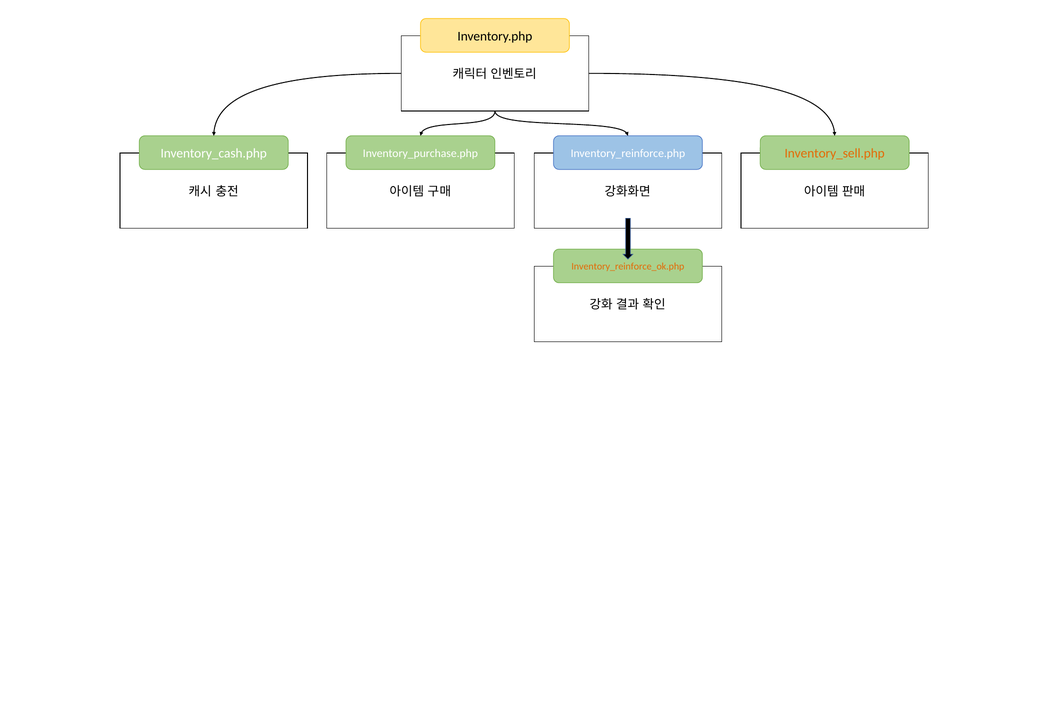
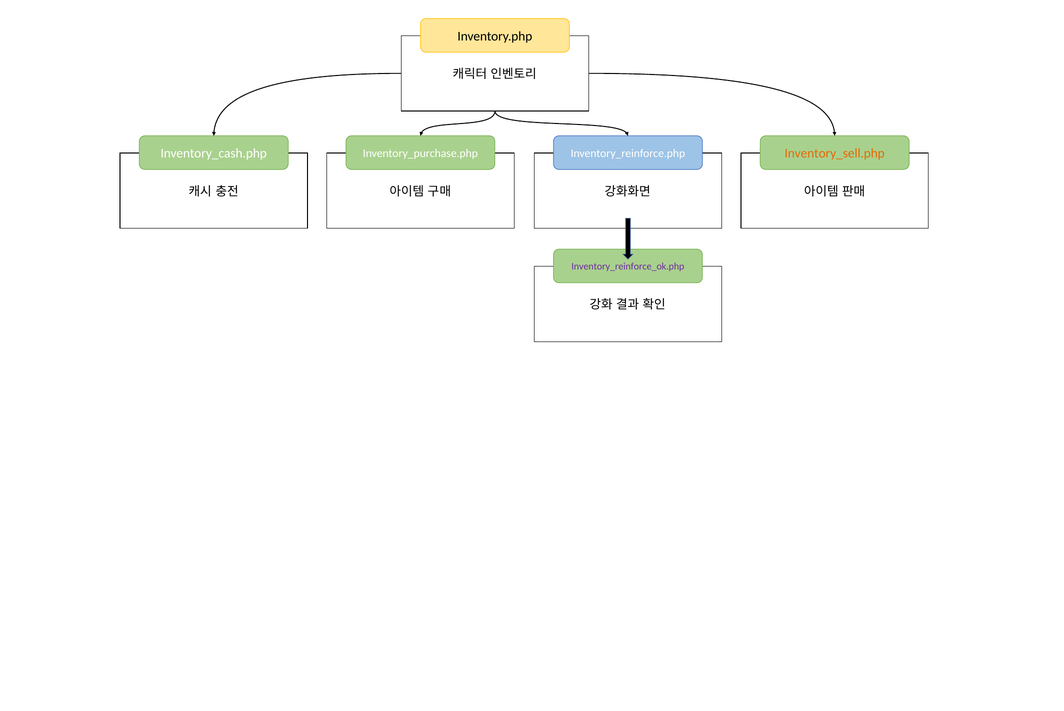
Inventory_reinforce_ok.php colour: orange -> purple
